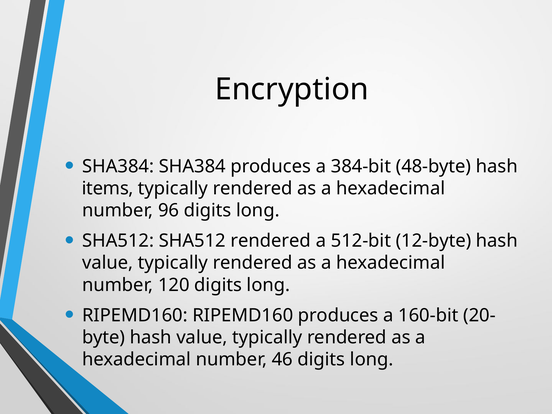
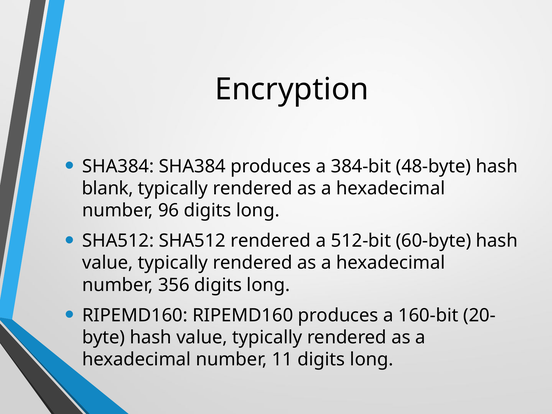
items: items -> blank
12-byte: 12-byte -> 60-byte
120: 120 -> 356
46: 46 -> 11
